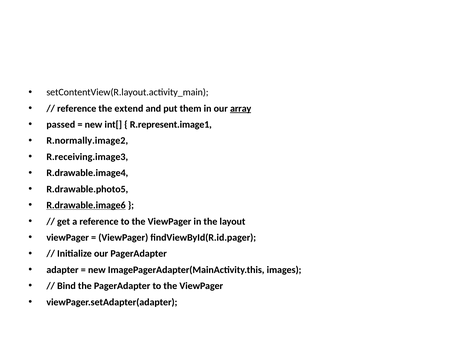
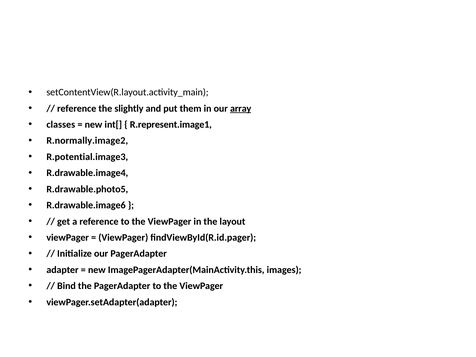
extend: extend -> slightly
passed: passed -> classes
R.receiving.image3: R.receiving.image3 -> R.potential.image3
R.drawable.image6 underline: present -> none
